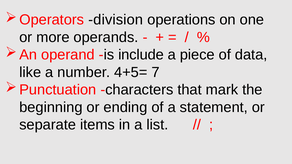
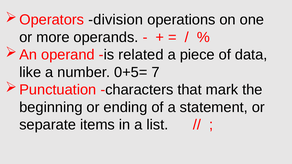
include: include -> related
4+5=: 4+5= -> 0+5=
